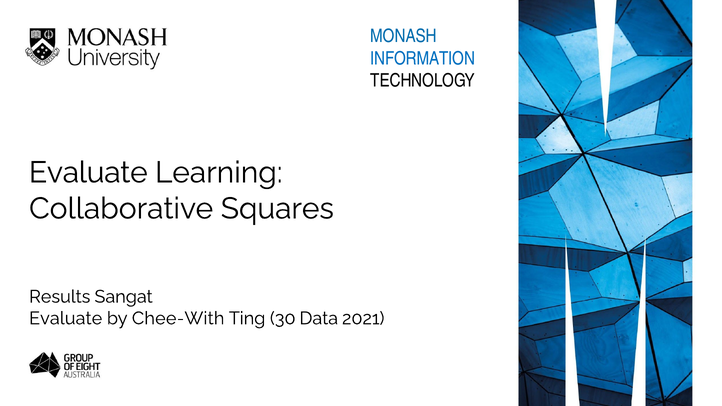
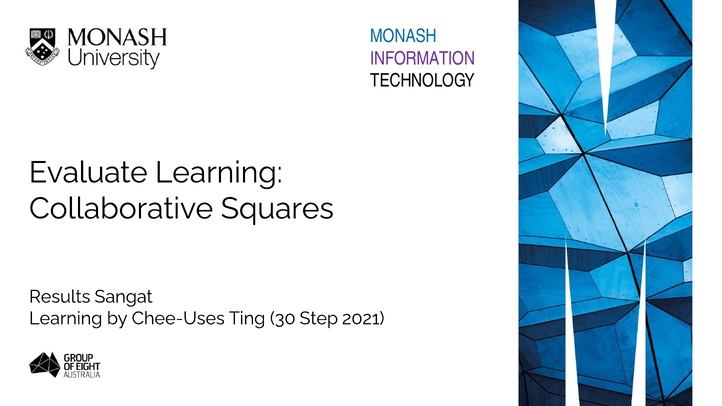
INFORMATION colour: blue -> purple
Evaluate at (66, 318): Evaluate -> Learning
Chee-With: Chee-With -> Chee-Uses
Data: Data -> Step
